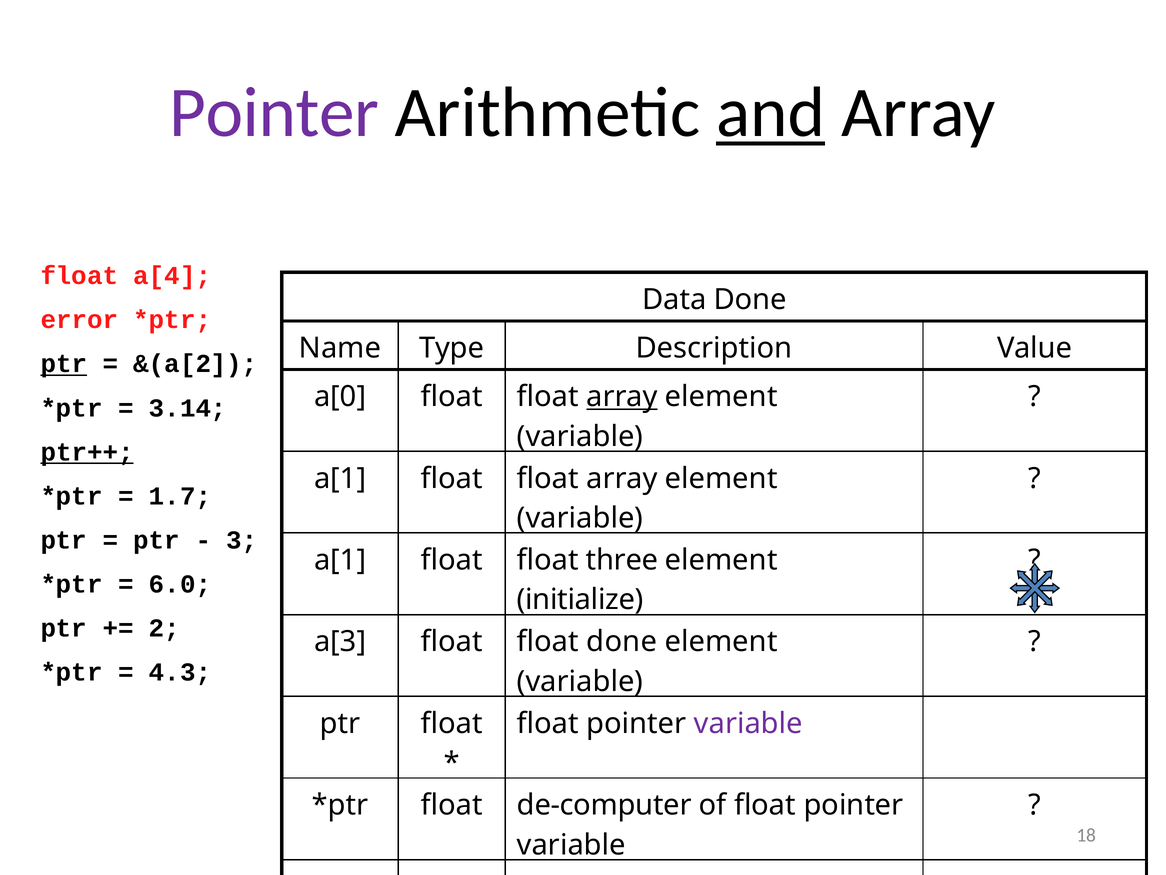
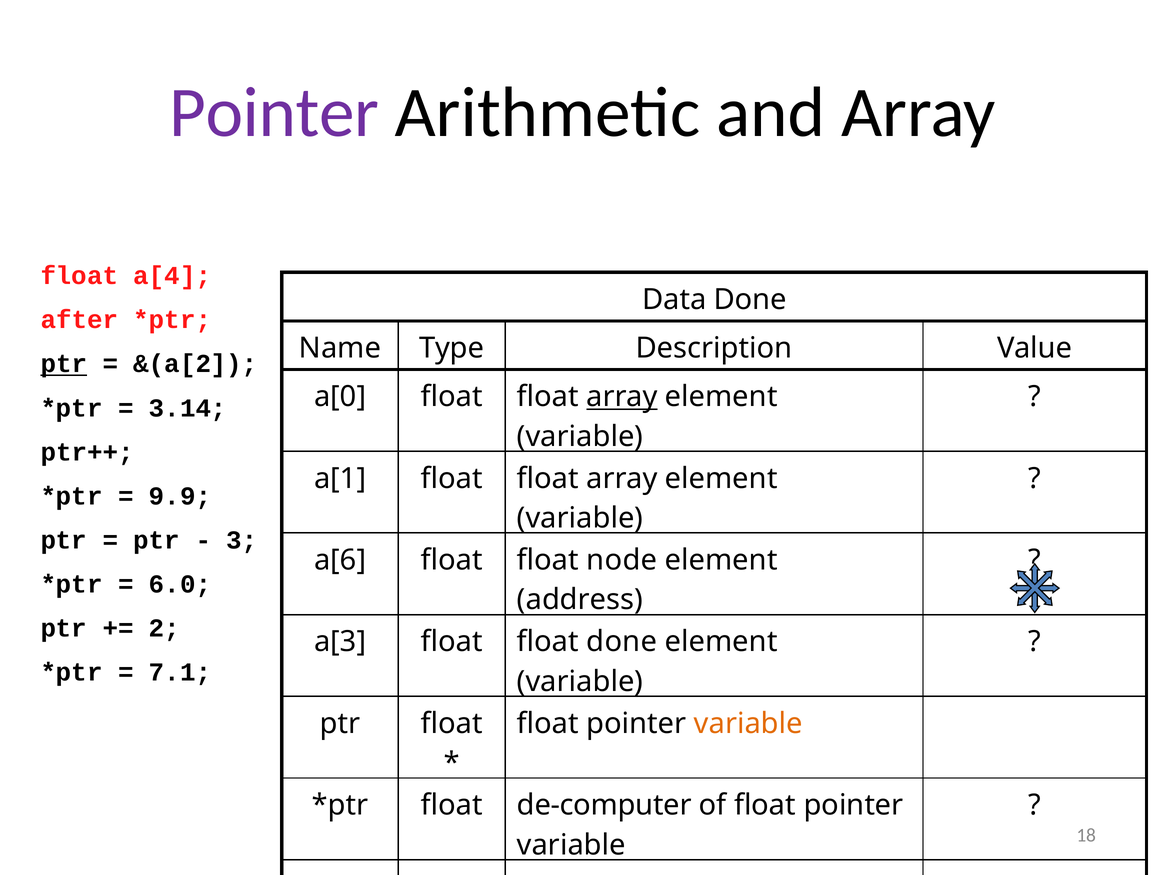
and underline: present -> none
error: error -> after
ptr++ underline: present -> none
1.7: 1.7 -> 9.9
a[1 at (340, 560): a[1 -> a[6
three: three -> node
initialize: initialize -> address
4.3: 4.3 -> 7.1
variable at (748, 723) colour: purple -> orange
